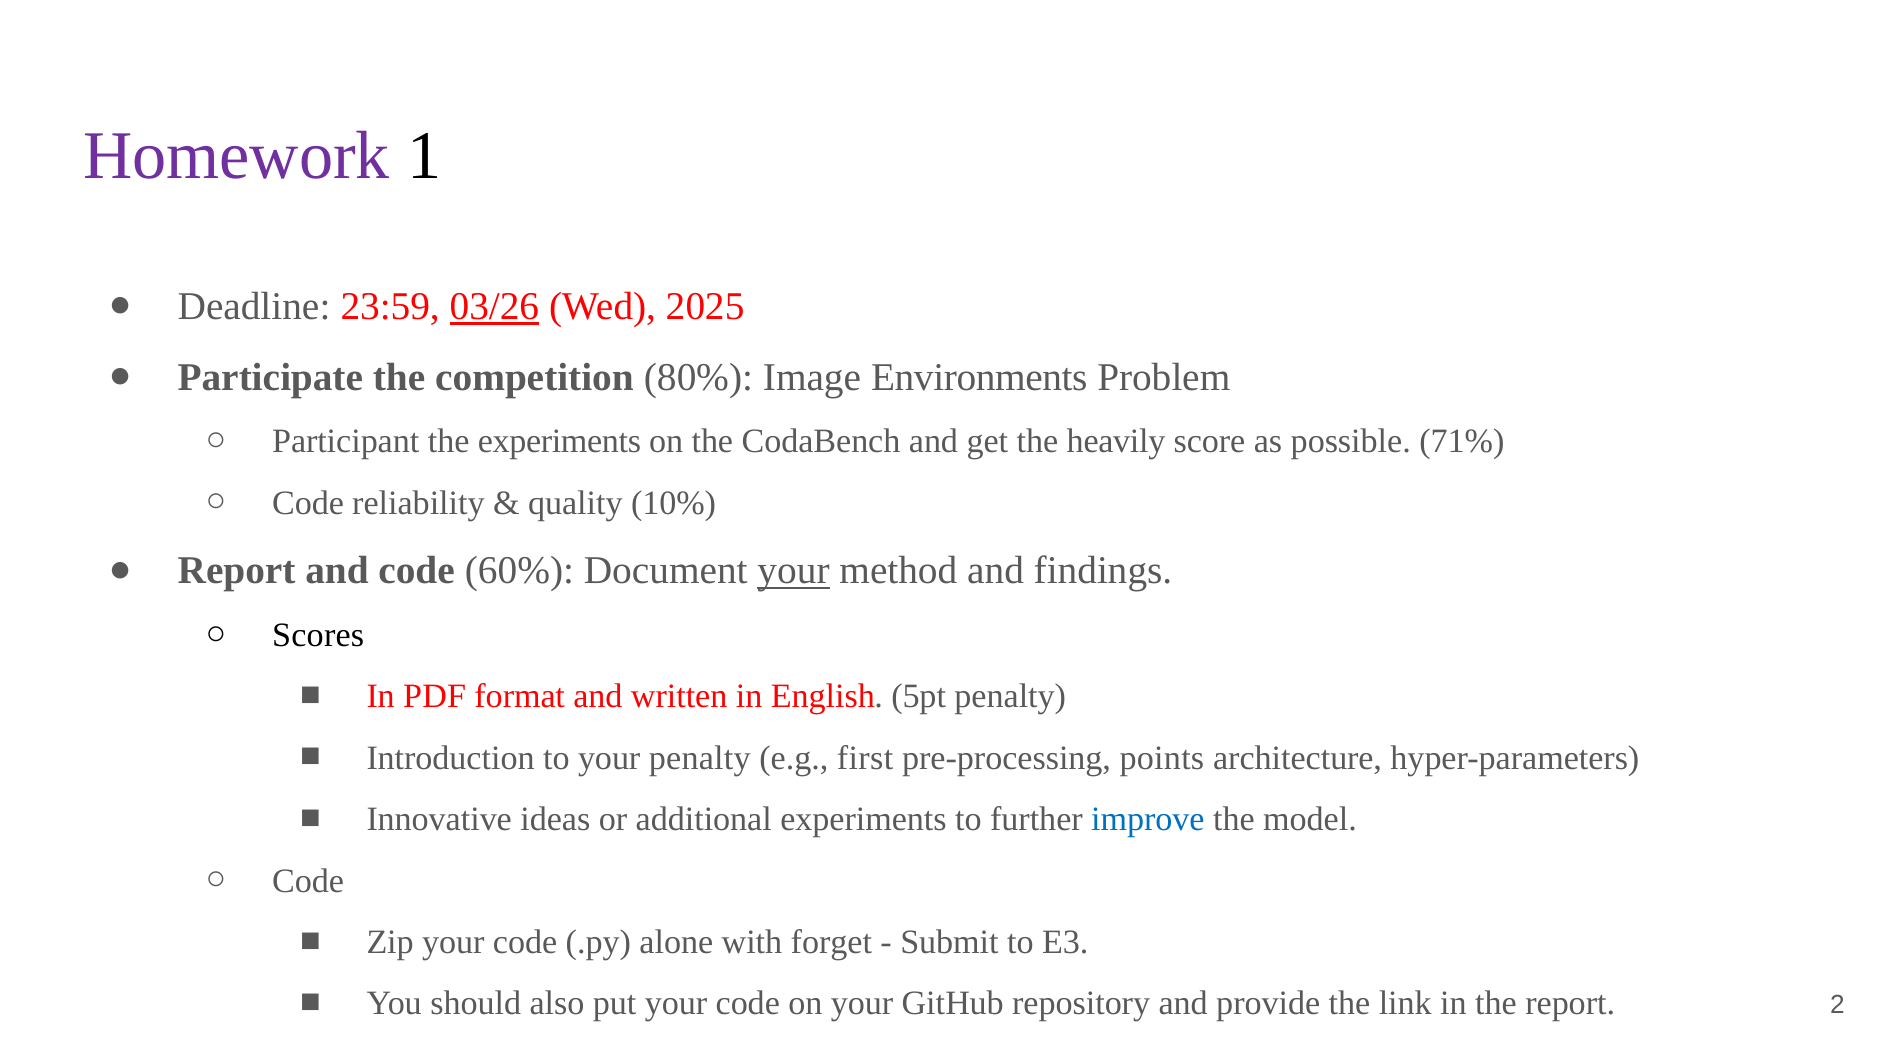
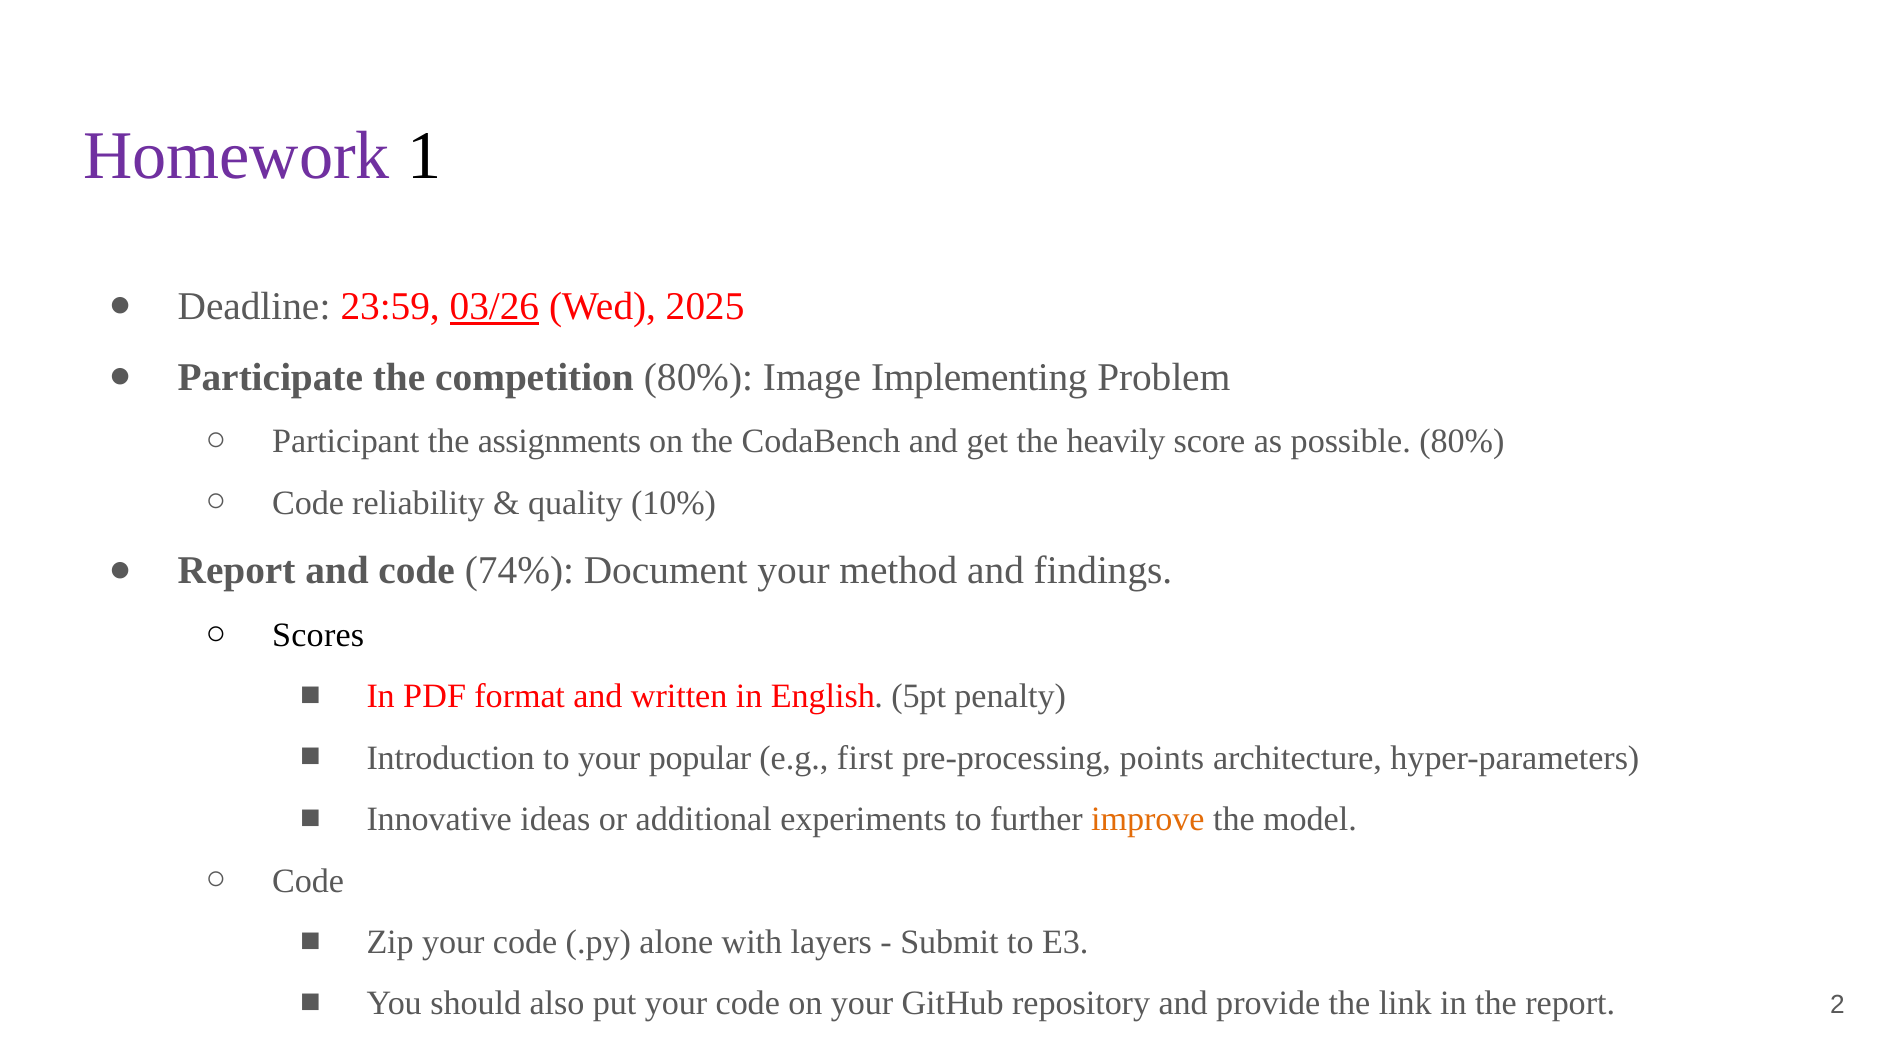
Environments: Environments -> Implementing
the experiments: experiments -> assignments
possible 71%: 71% -> 80%
60%: 60% -> 74%
your at (794, 571) underline: present -> none
your penalty: penalty -> popular
improve colour: blue -> orange
forget: forget -> layers
